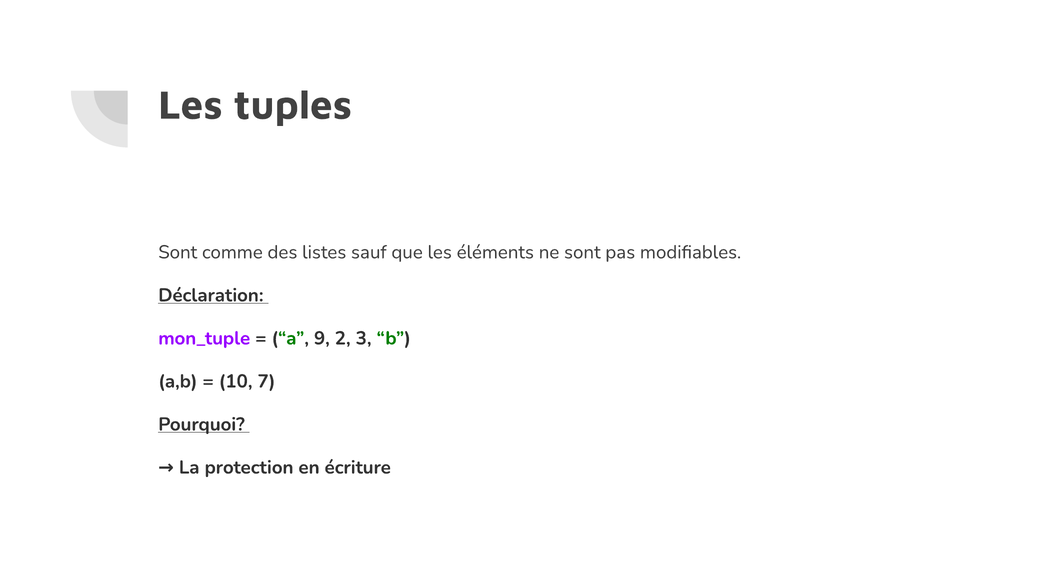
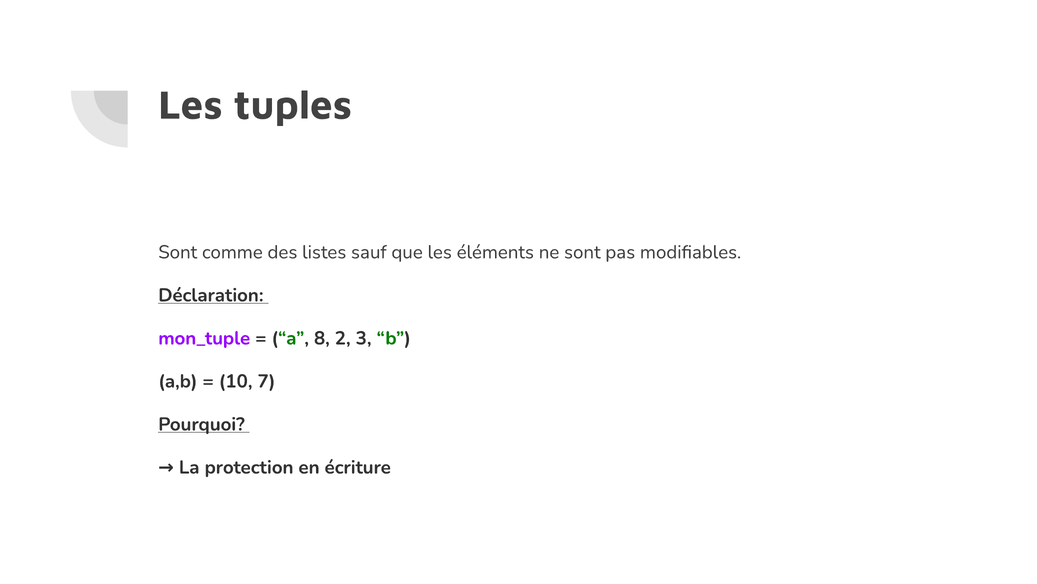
9: 9 -> 8
